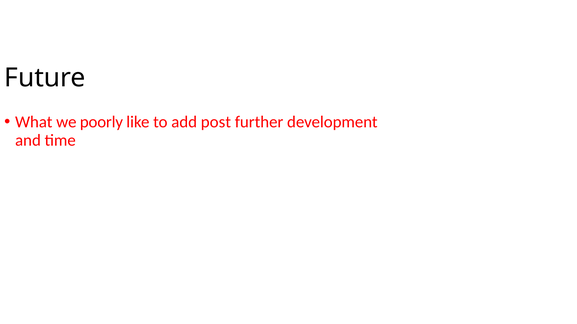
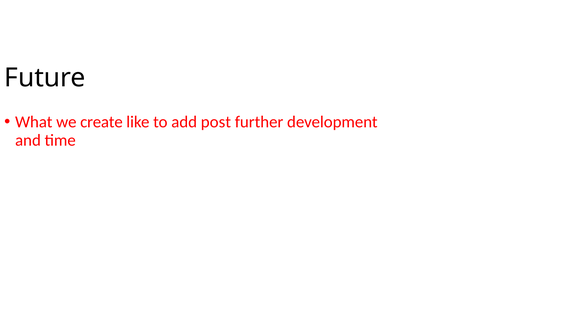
poorly: poorly -> create
